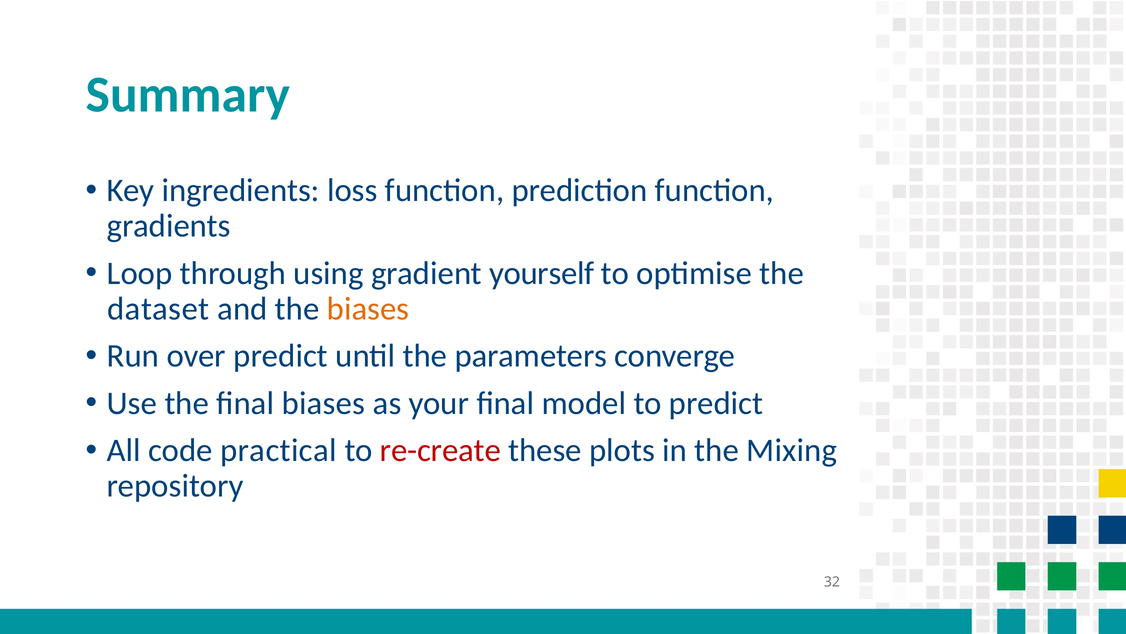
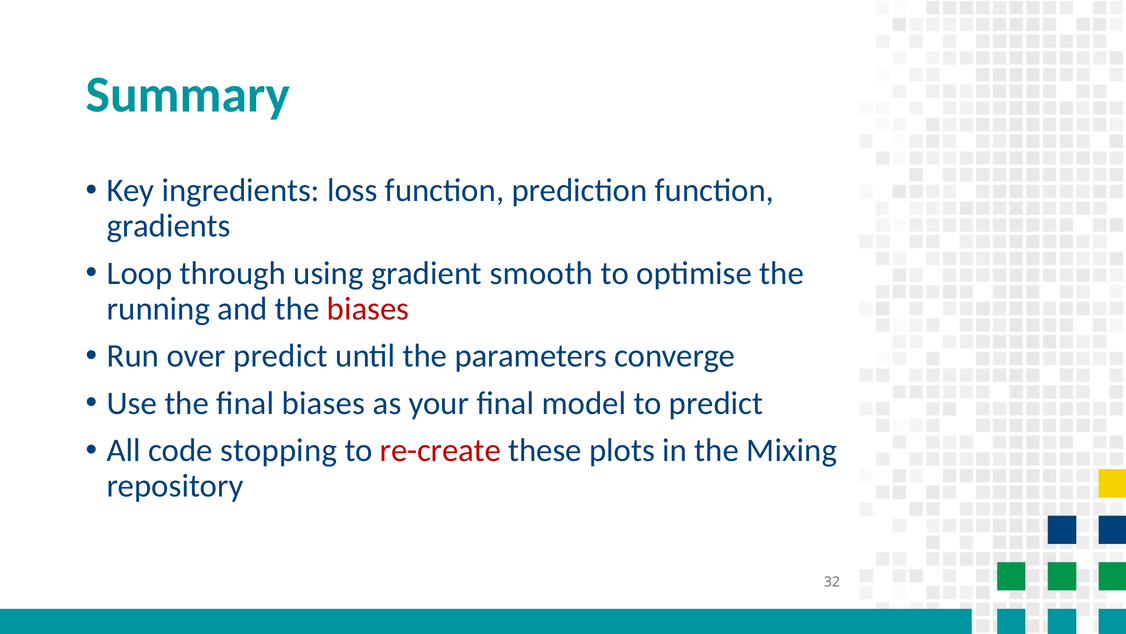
yourself: yourself -> smooth
dataset: dataset -> running
biases at (368, 309) colour: orange -> red
practical: practical -> stopping
